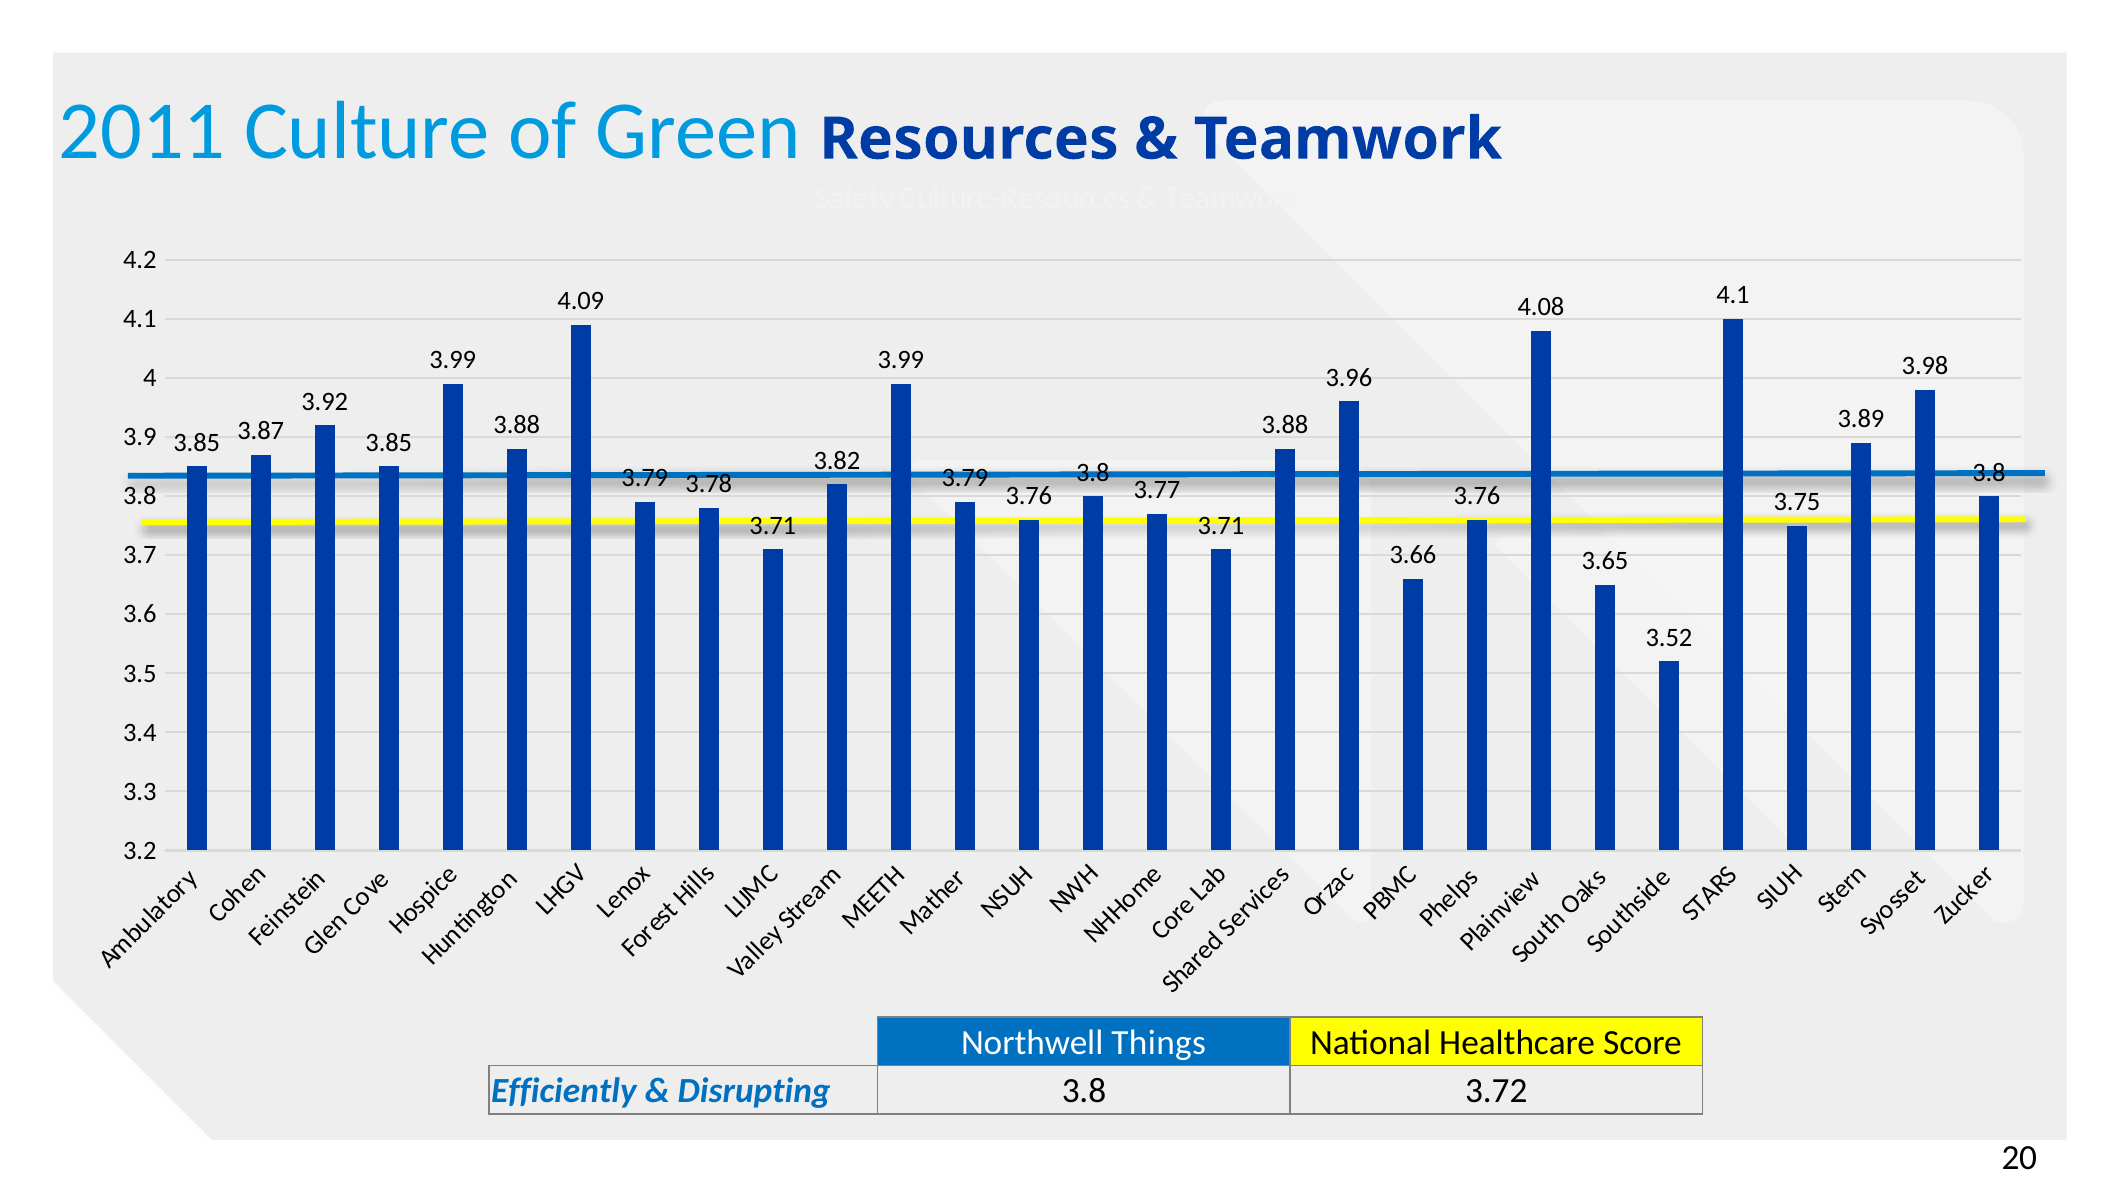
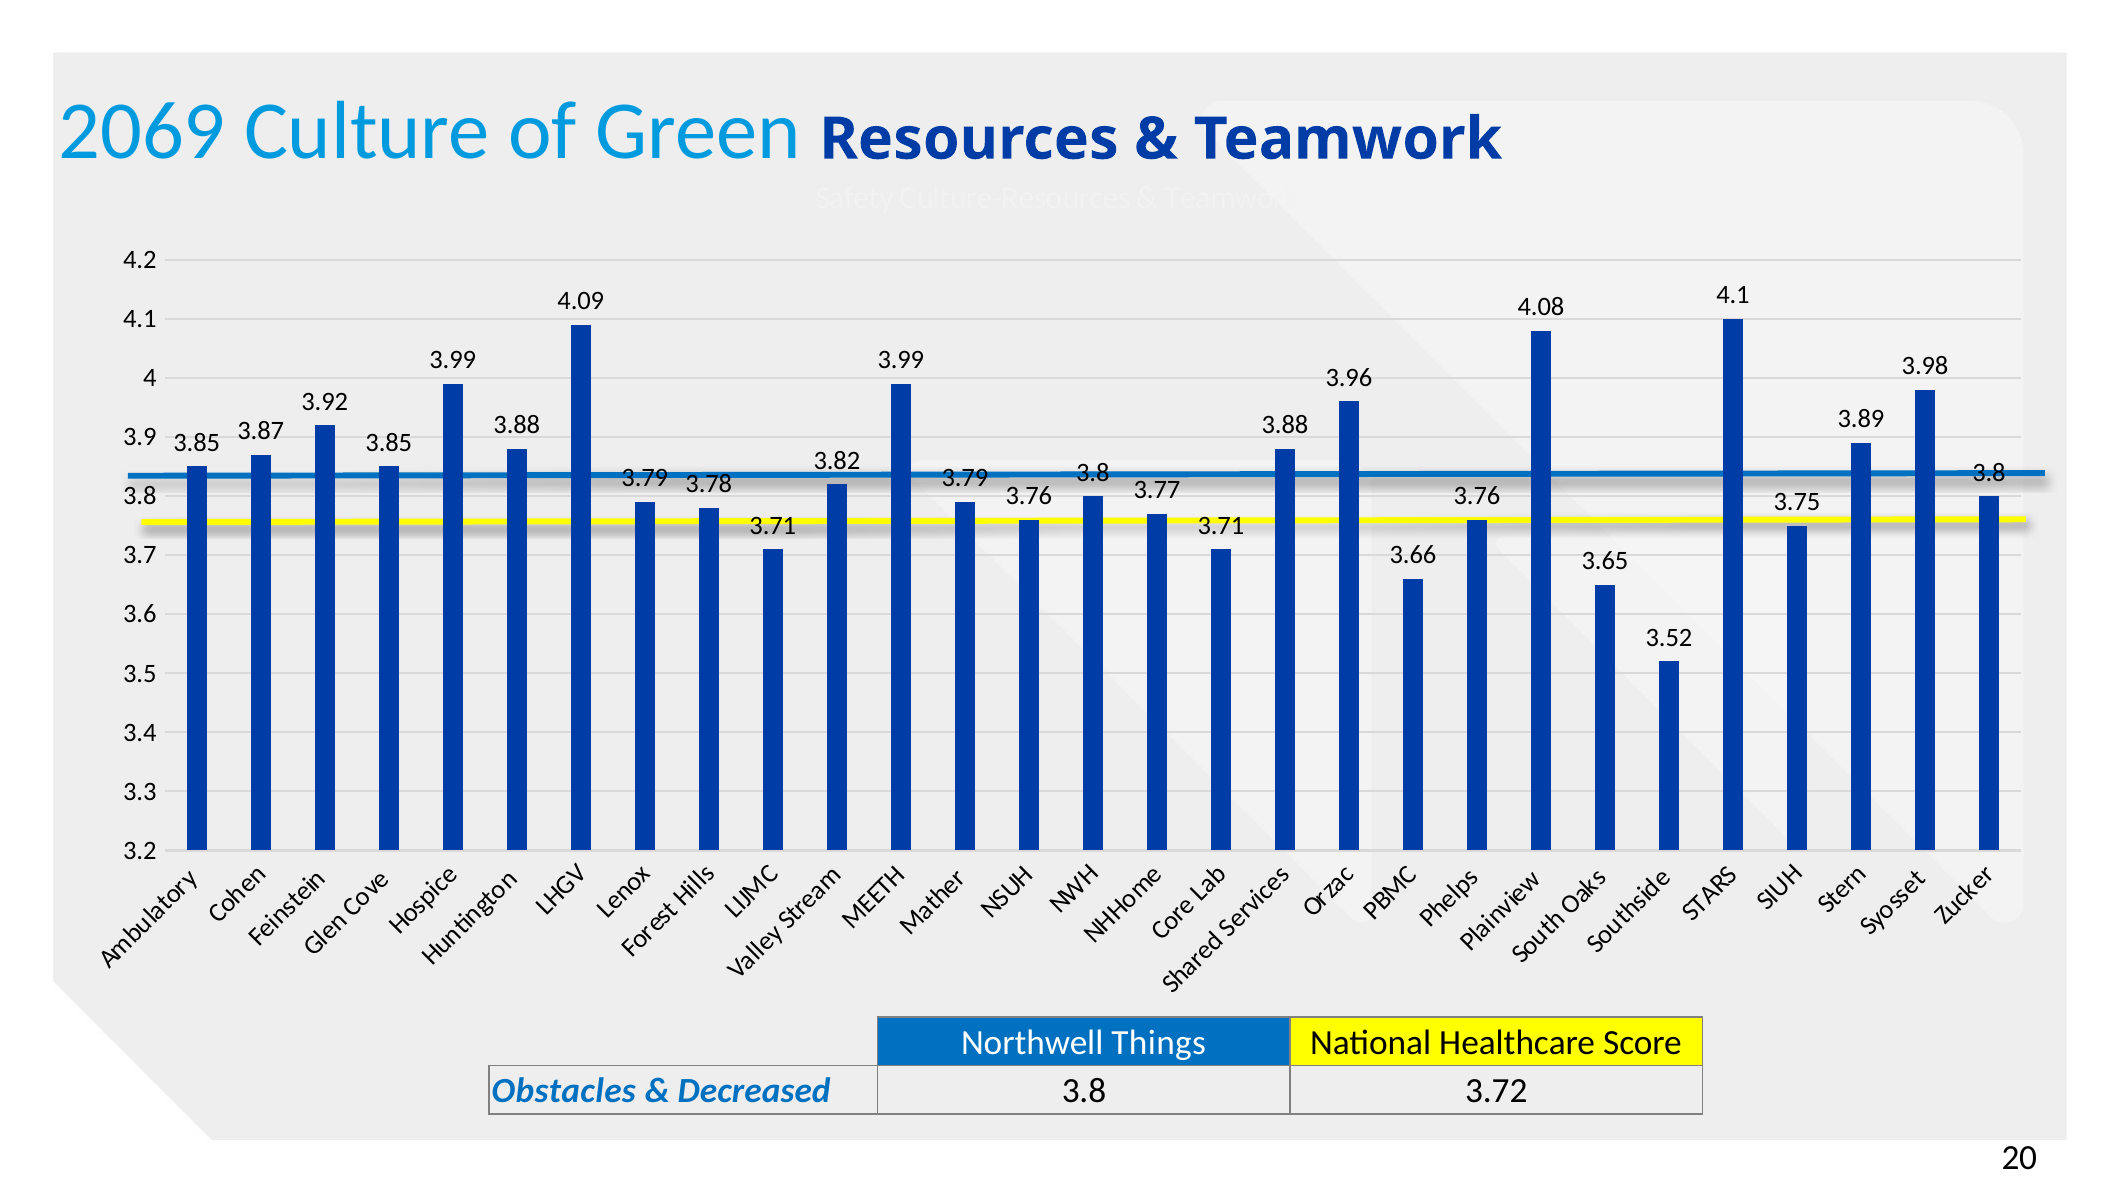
2011: 2011 -> 2069
Efficiently: Efficiently -> Obstacles
Disrupting: Disrupting -> Decreased
